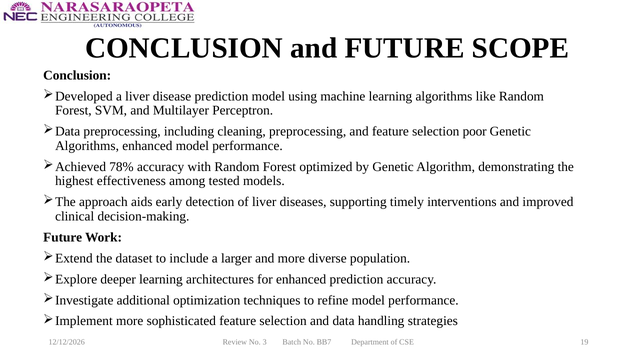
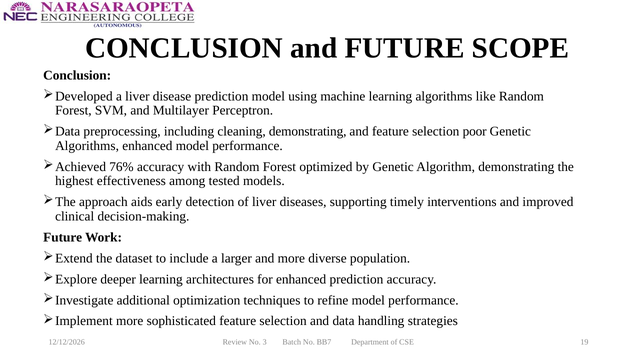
cleaning preprocessing: preprocessing -> demonstrating
78%: 78% -> 76%
